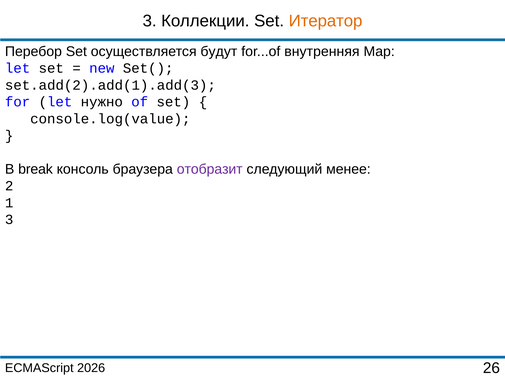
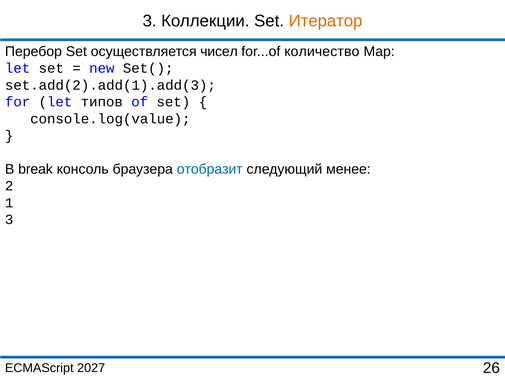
будут: будут -> чисел
внутренняя: внутренняя -> количество
нужно: нужно -> типов
отобразит colour: purple -> blue
2026: 2026 -> 2027
